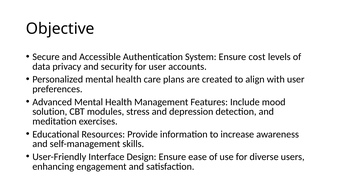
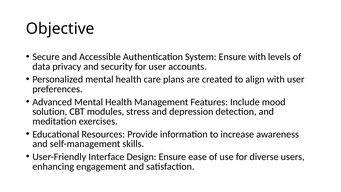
Ensure cost: cost -> with
